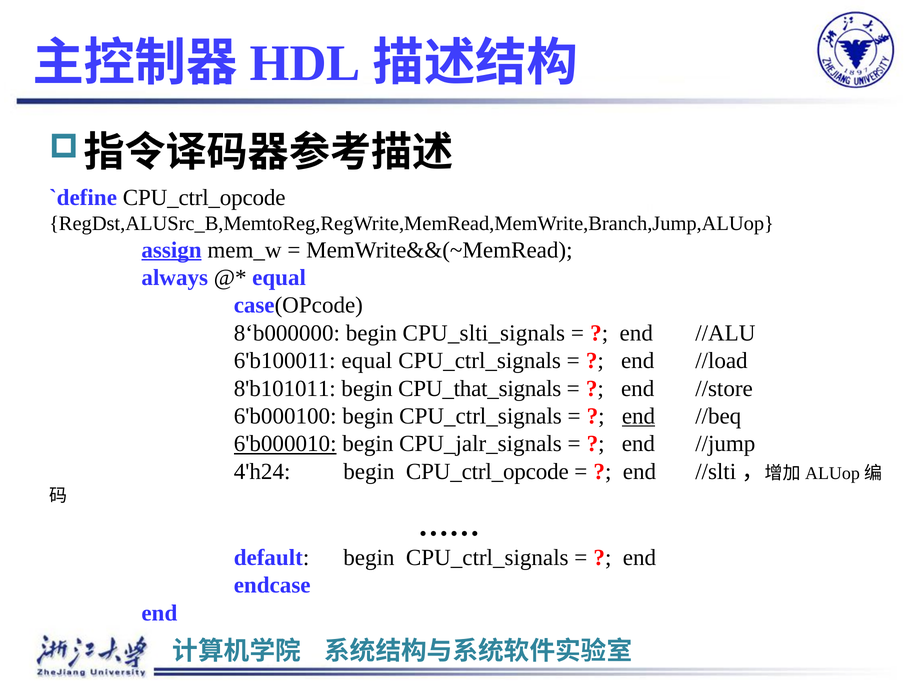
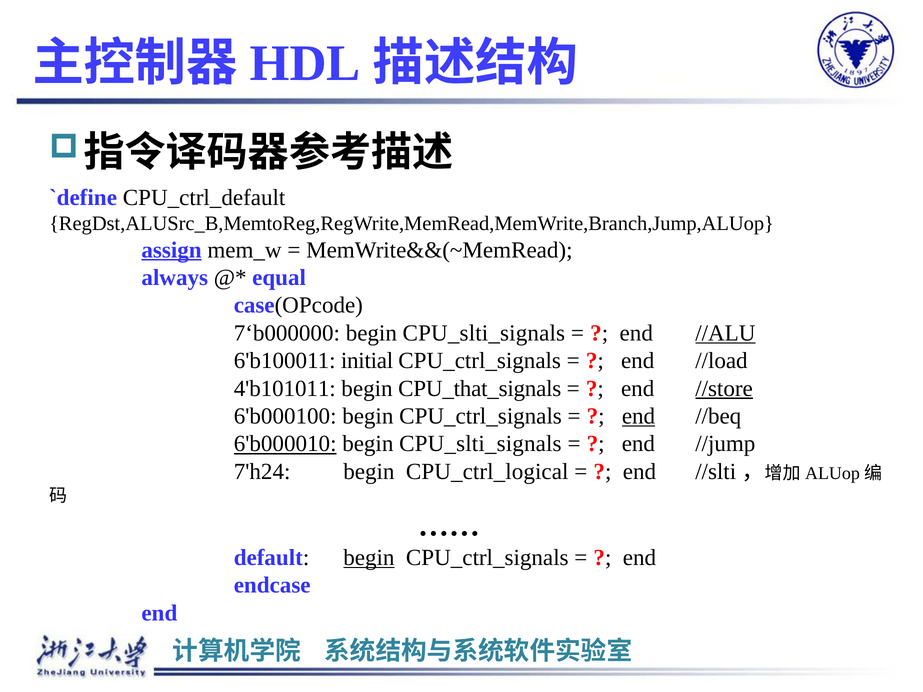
CPU_ctrl_opcode at (204, 198): CPU_ctrl_opcode -> CPU_ctrl_default
8‘b000000: 8‘b000000 -> 7‘b000000
//ALU underline: none -> present
6'b100011 equal: equal -> initial
8'b101011: 8'b101011 -> 4'b101011
//store underline: none -> present
CPU_jalr_signals at (480, 444): CPU_jalr_signals -> CPU_slti_signals
4'h24: 4'h24 -> 7'h24
begin CPU_ctrl_opcode: CPU_ctrl_opcode -> CPU_ctrl_logical
begin at (369, 558) underline: none -> present
